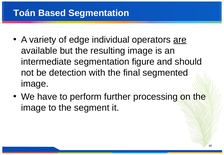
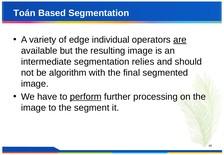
figure: figure -> relies
detection: detection -> algorithm
perform underline: none -> present
